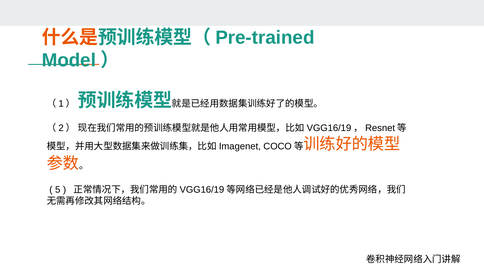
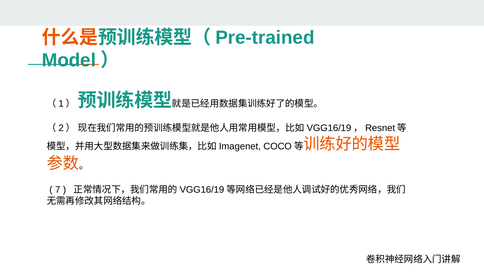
5: 5 -> 7
